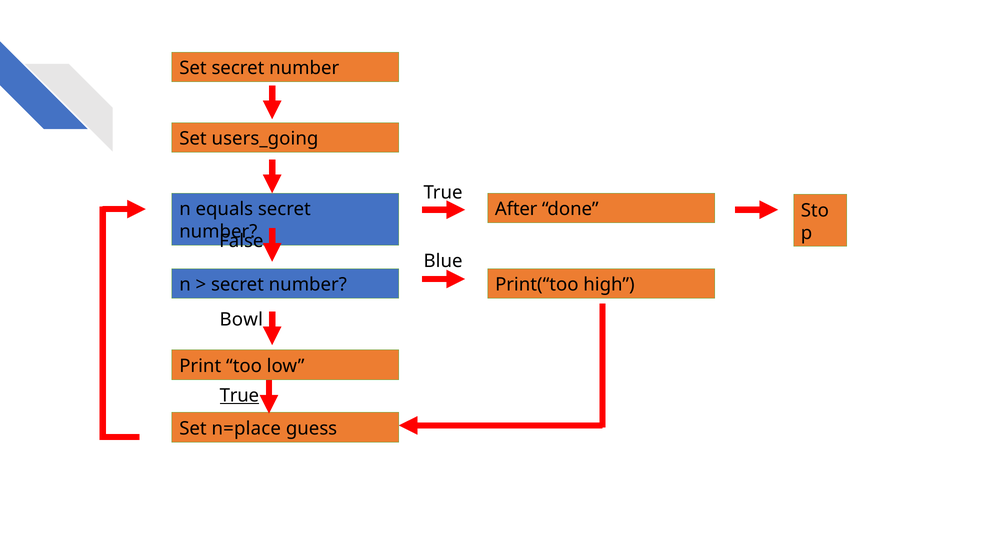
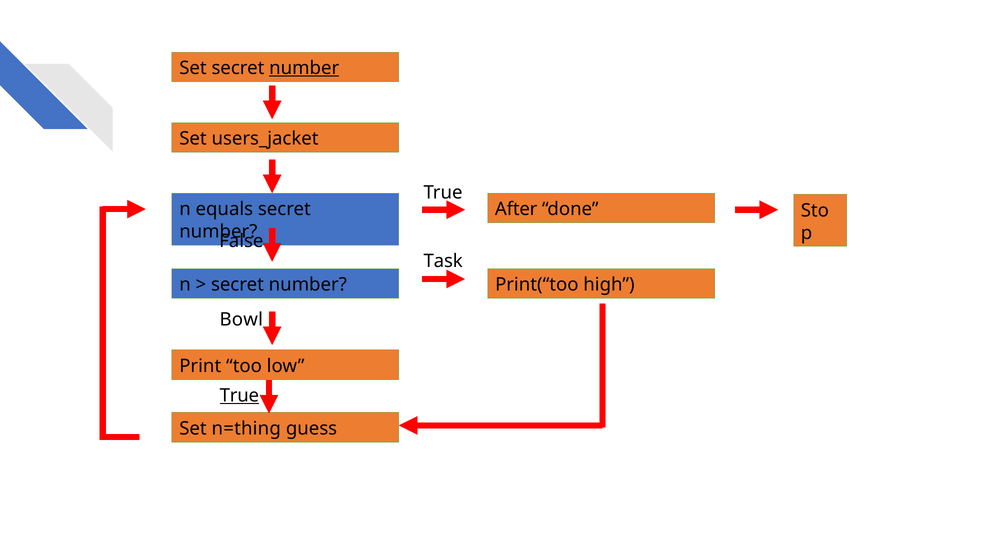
number at (304, 68) underline: none -> present
users_going: users_going -> users_jacket
Blue: Blue -> Task
n=place: n=place -> n=thing
